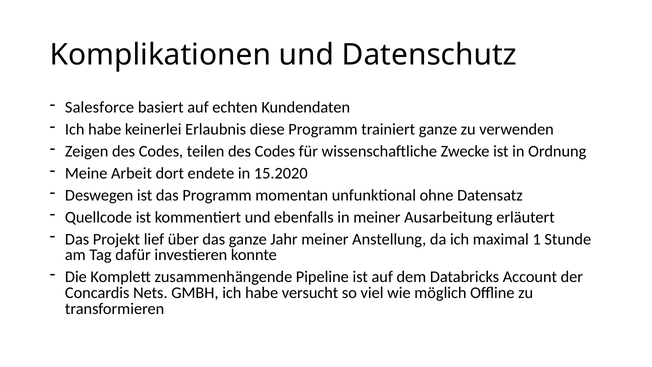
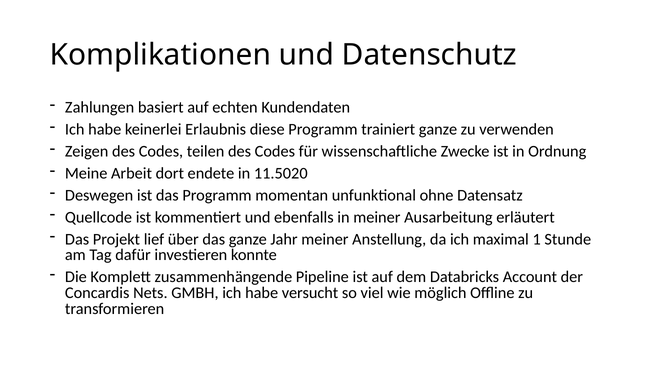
Salesforce: Salesforce -> Zahlungen
15.2020: 15.2020 -> 11.5020
